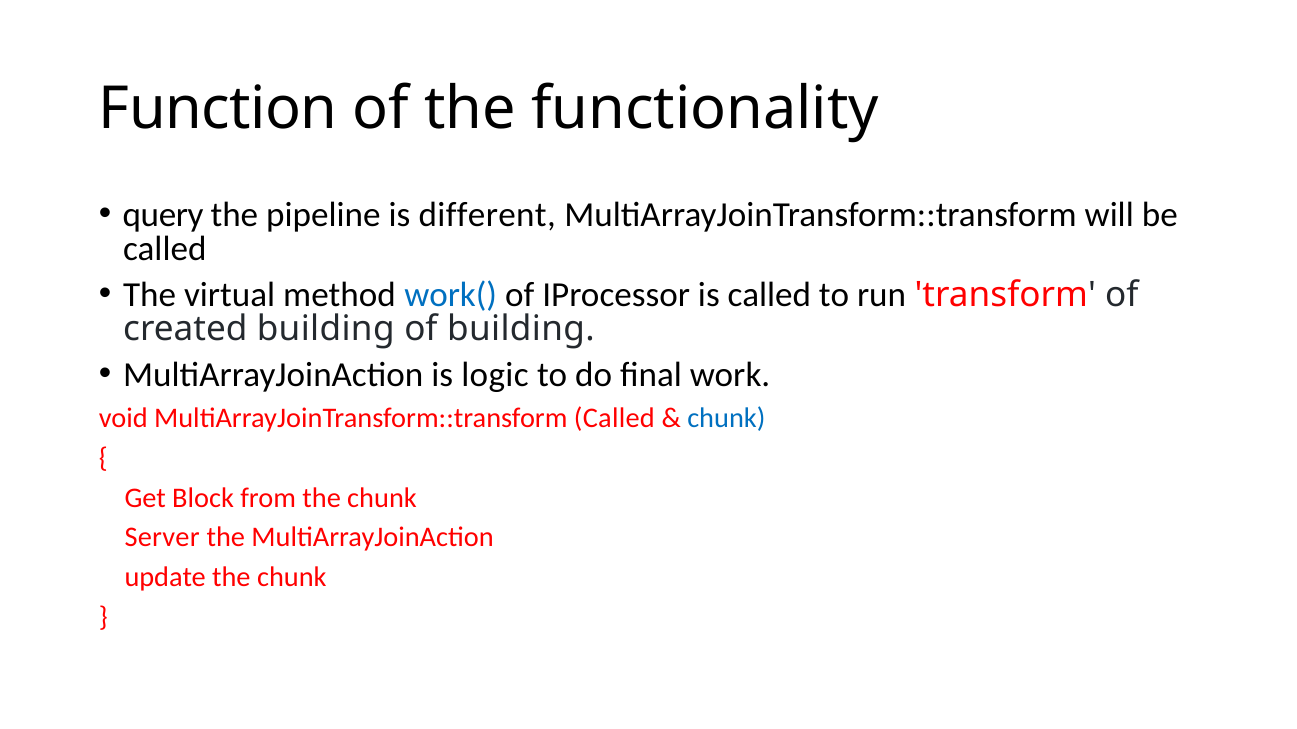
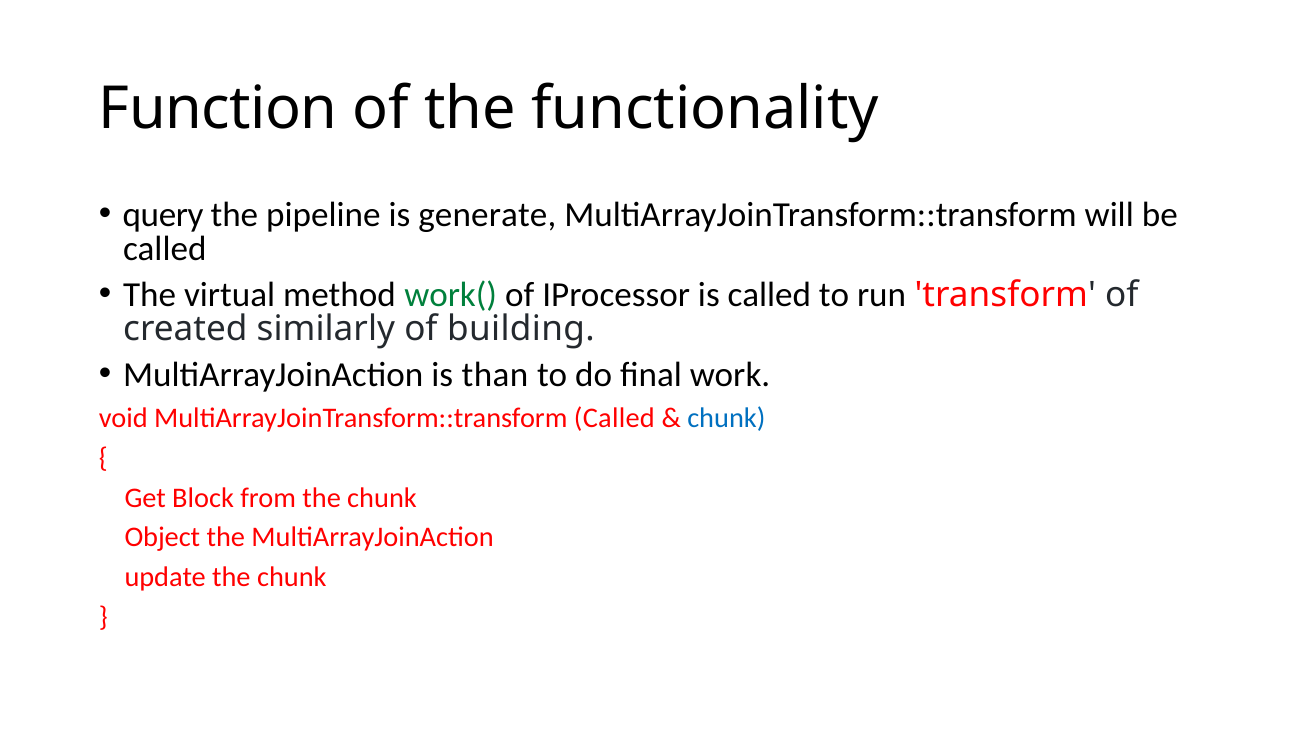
different: different -> generate
work( colour: blue -> green
created building: building -> similarly
logic: logic -> than
Server: Server -> Object
